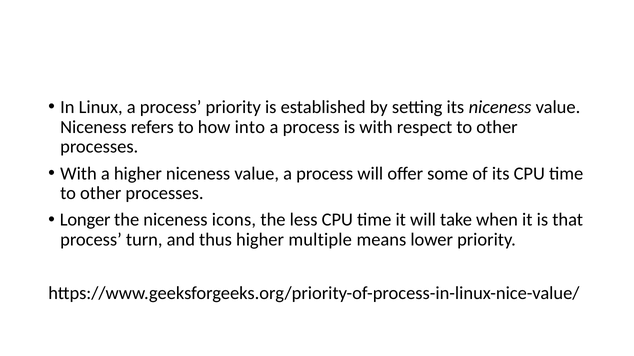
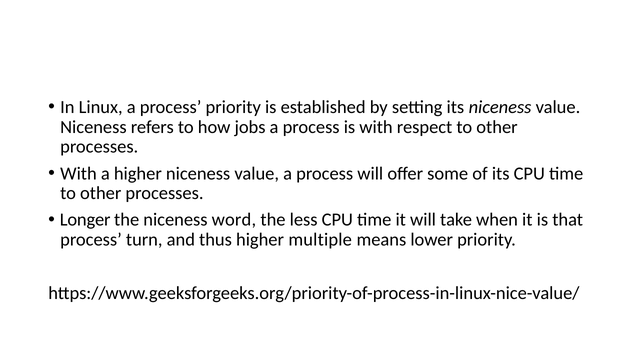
into: into -> jobs
icons: icons -> word
